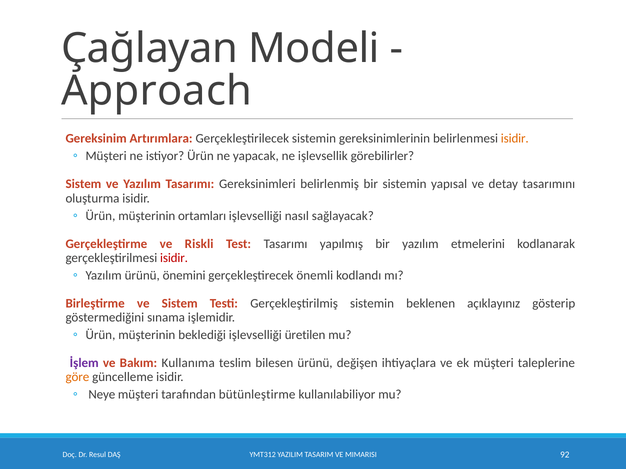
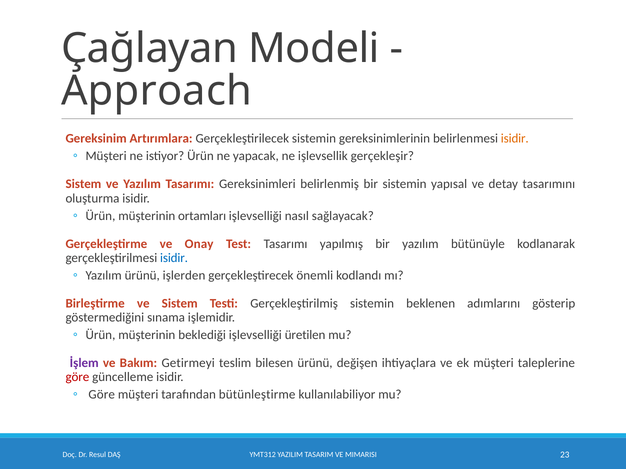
görebilirler: görebilirler -> gerçekleşir
Riskli: Riskli -> Onay
etmelerini: etmelerini -> bütünüyle
isidir at (174, 258) colour: red -> blue
önemini: önemini -> işlerden
açıklayınız: açıklayınız -> adımlarını
Kullanıma: Kullanıma -> Getirmeyi
göre at (77, 378) colour: orange -> red
Neye at (102, 395): Neye -> Göre
92: 92 -> 23
